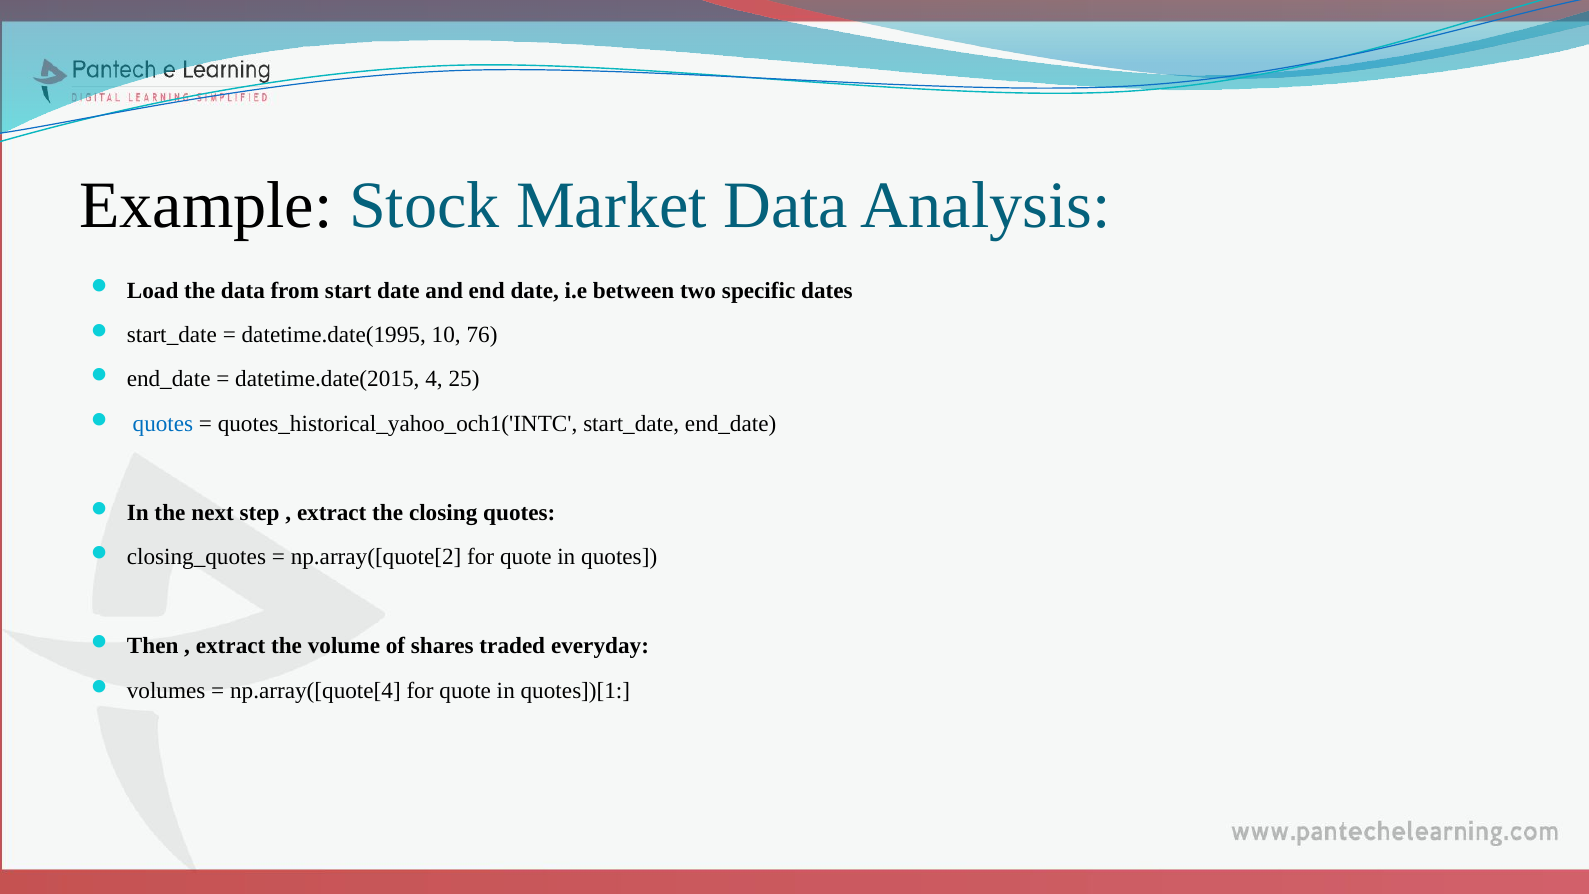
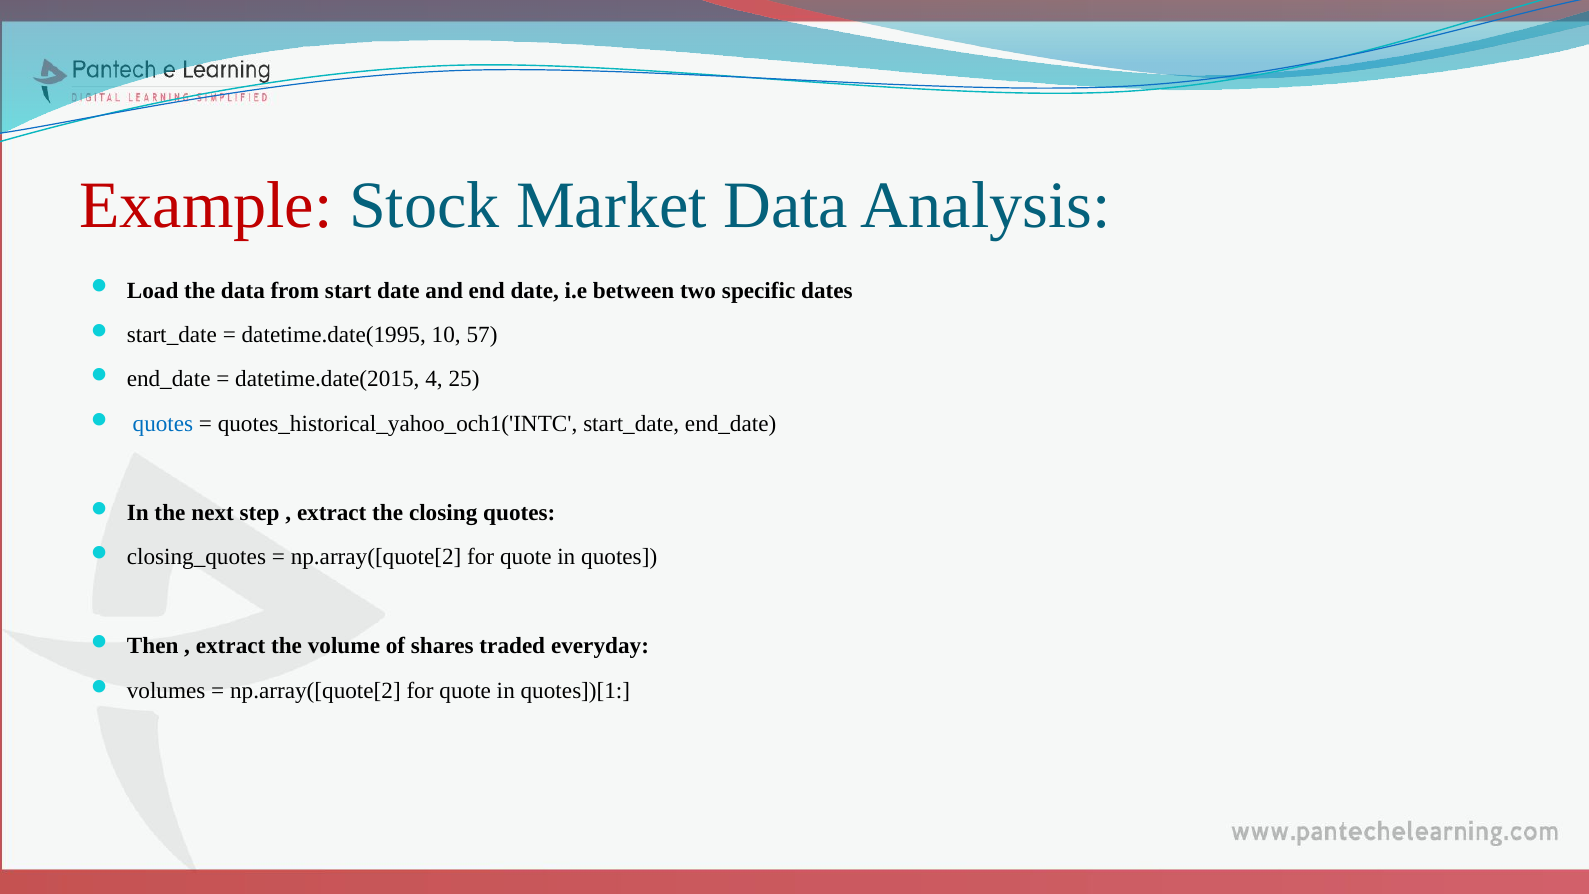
Example colour: black -> red
76: 76 -> 57
np.array([quote[4 at (315, 691): np.array([quote[4 -> np.array([quote[2
